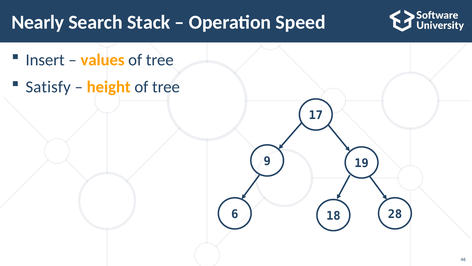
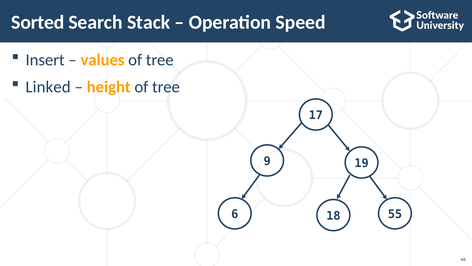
Nearly: Nearly -> Sorted
Satisfy: Satisfy -> Linked
28: 28 -> 55
